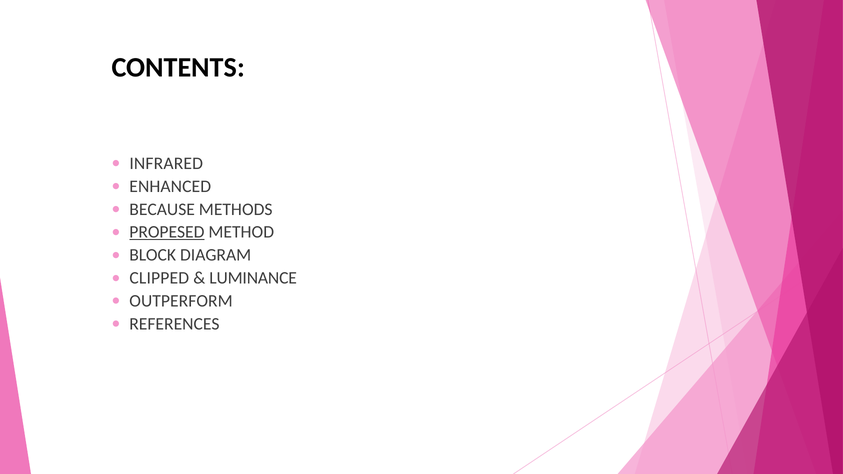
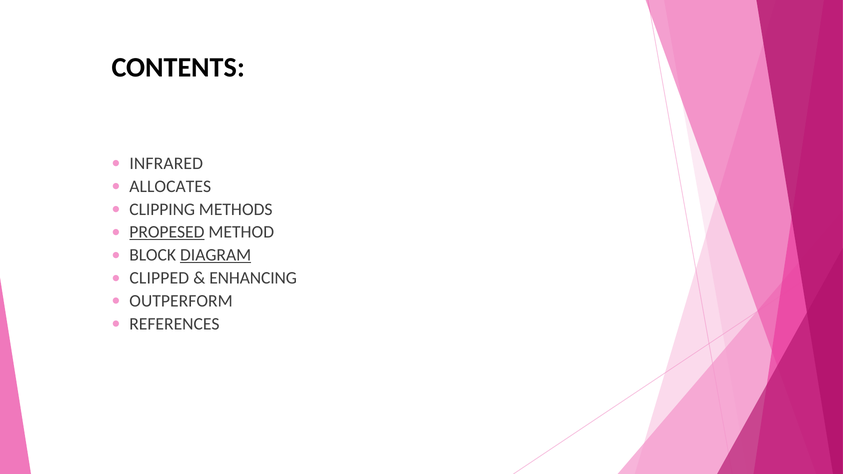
ENHANCED: ENHANCED -> ALLOCATES
BECAUSE: BECAUSE -> CLIPPING
DIAGRAM underline: none -> present
LUMINANCE: LUMINANCE -> ENHANCING
